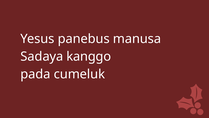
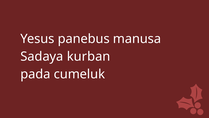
kanggo: kanggo -> kurban
